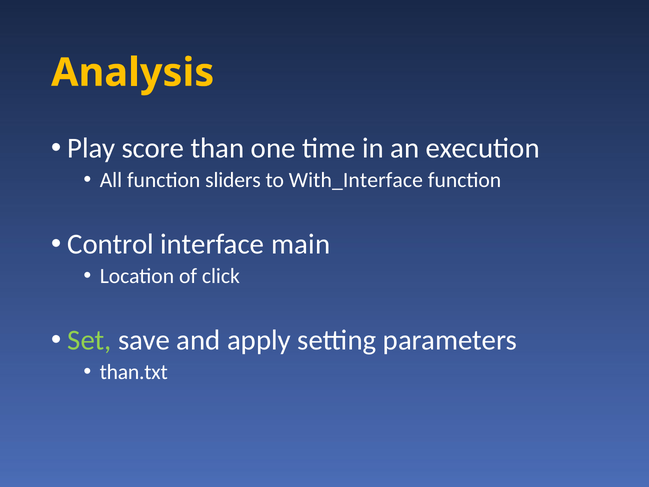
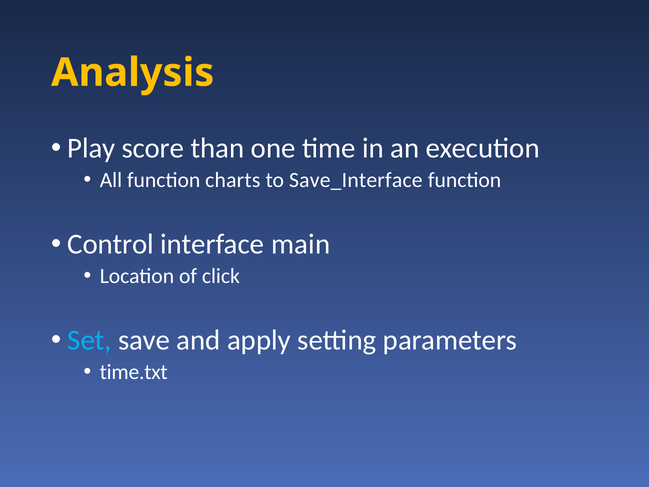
sliders: sliders -> charts
With_Interface: With_Interface -> Save_Interface
Set colour: light green -> light blue
than.txt: than.txt -> time.txt
